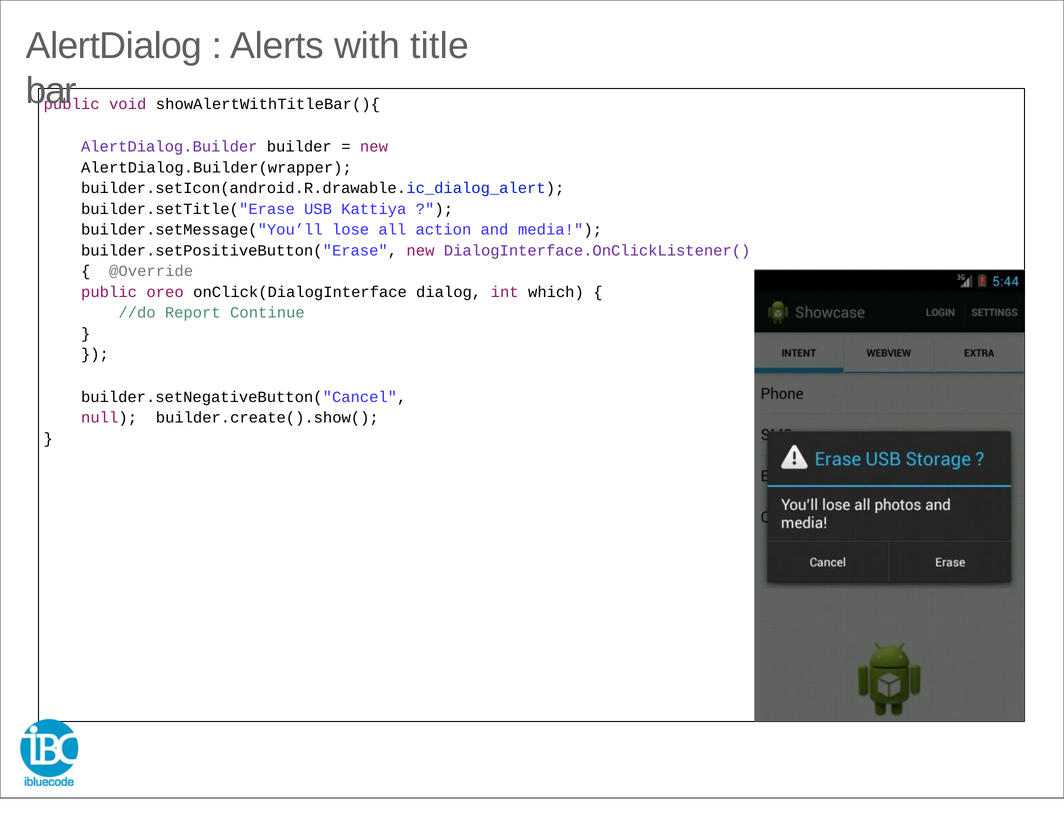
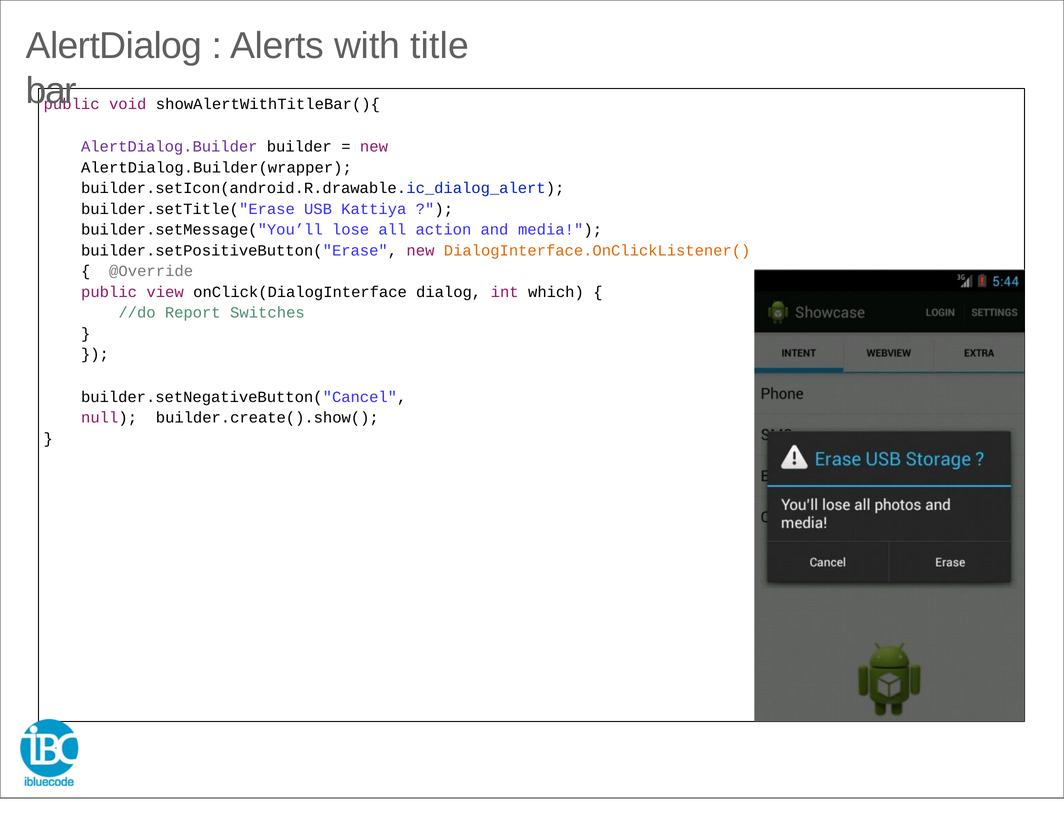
DialogInterface.OnClickListener( colour: purple -> orange
oreo: oreo -> view
Continue: Continue -> Switches
